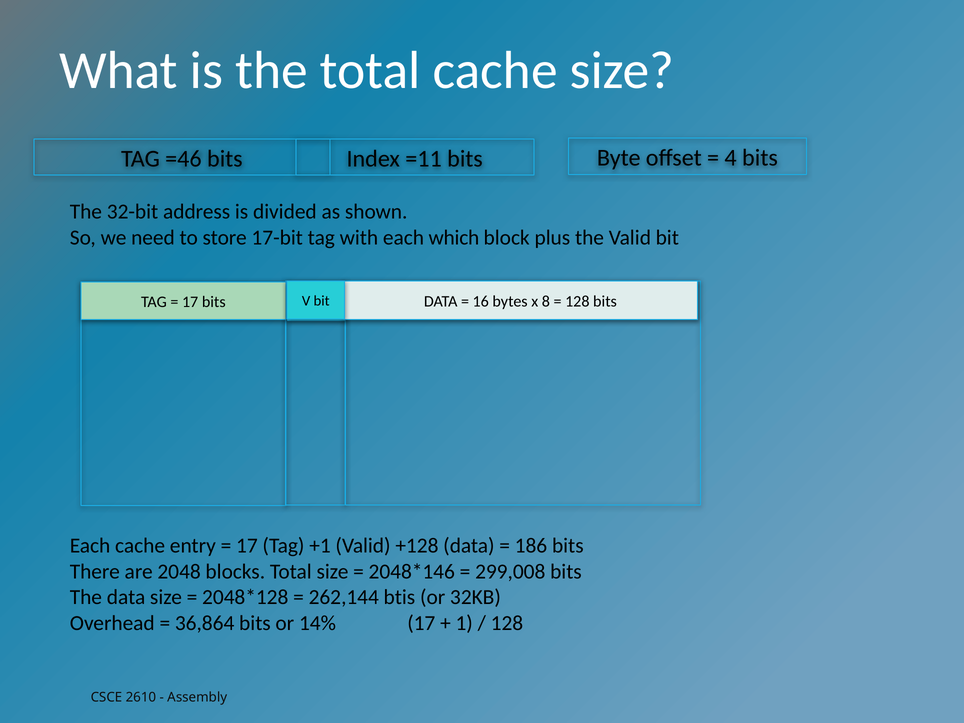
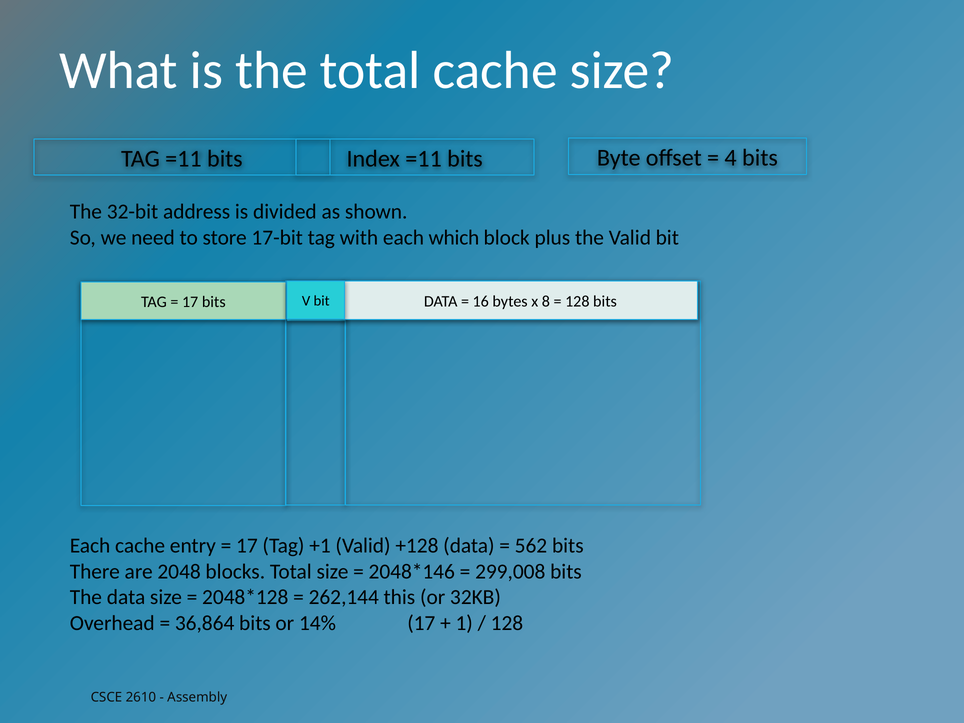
TAG =46: =46 -> =11
186: 186 -> 562
btis: btis -> this
